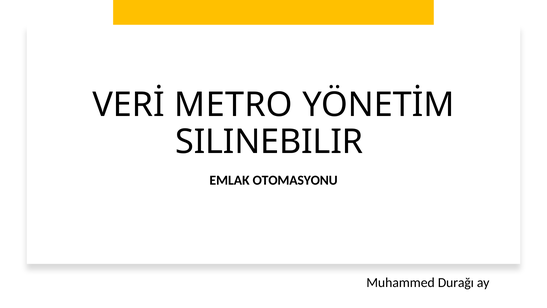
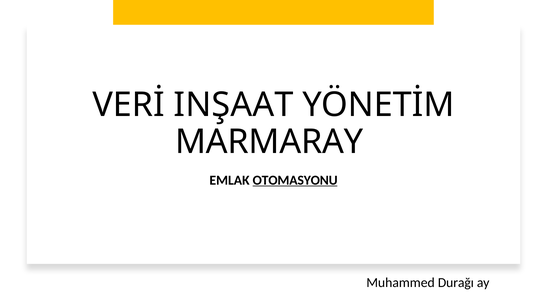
METRO: METRO -> INŞAAT
SILINEBILIR: SILINEBILIR -> MARMARAY
OTOMASYONU underline: none -> present
